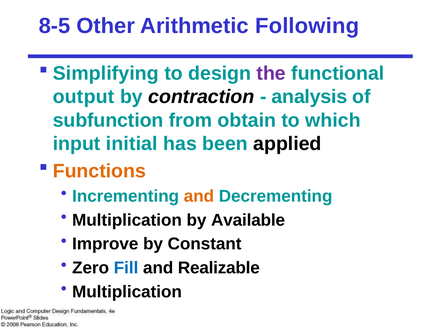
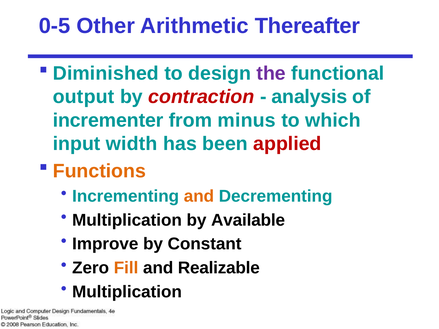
8-5: 8-5 -> 0-5
Following: Following -> Thereafter
Simplifying: Simplifying -> Diminished
contraction colour: black -> red
subfunction: subfunction -> incrementer
obtain: obtain -> minus
initial: initial -> width
applied colour: black -> red
Fill colour: blue -> orange
